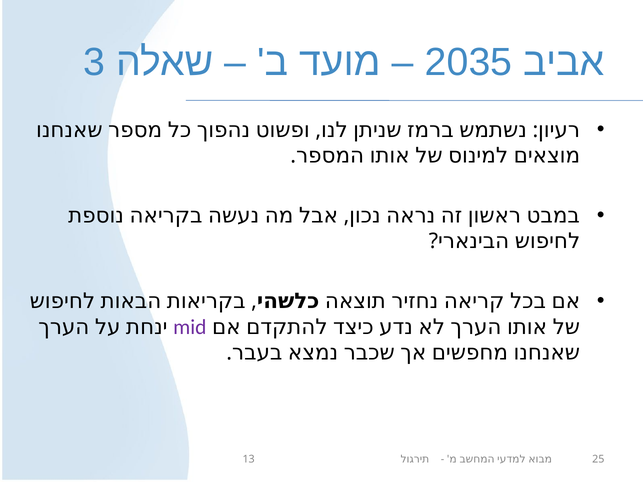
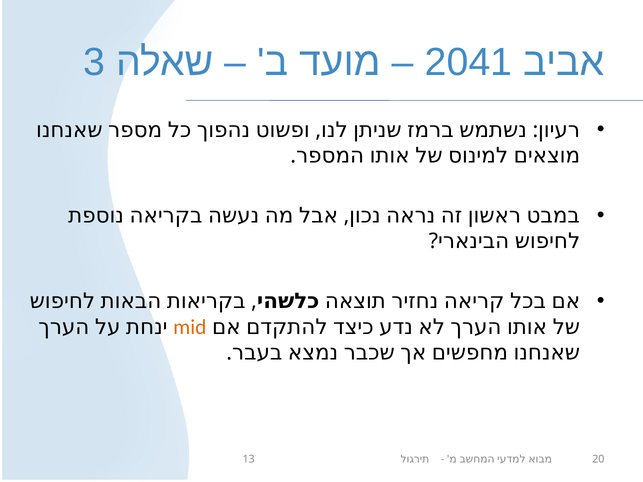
2035: 2035 -> 2041
mid colour: purple -> orange
25: 25 -> 20
